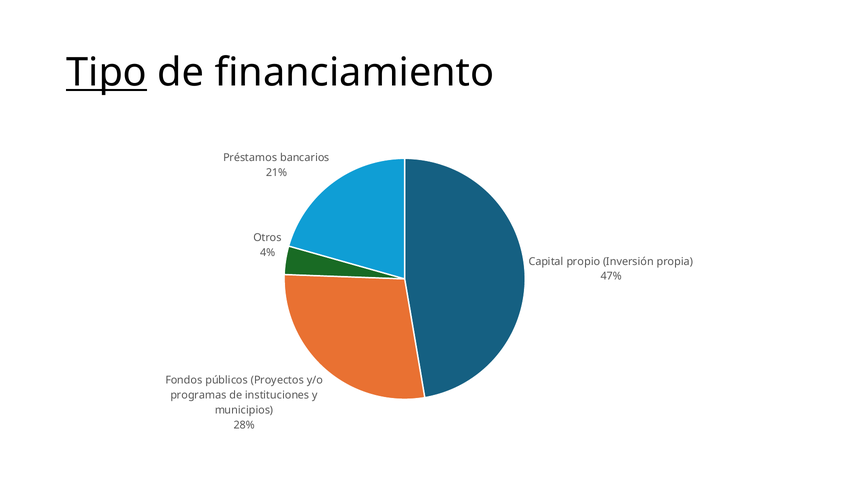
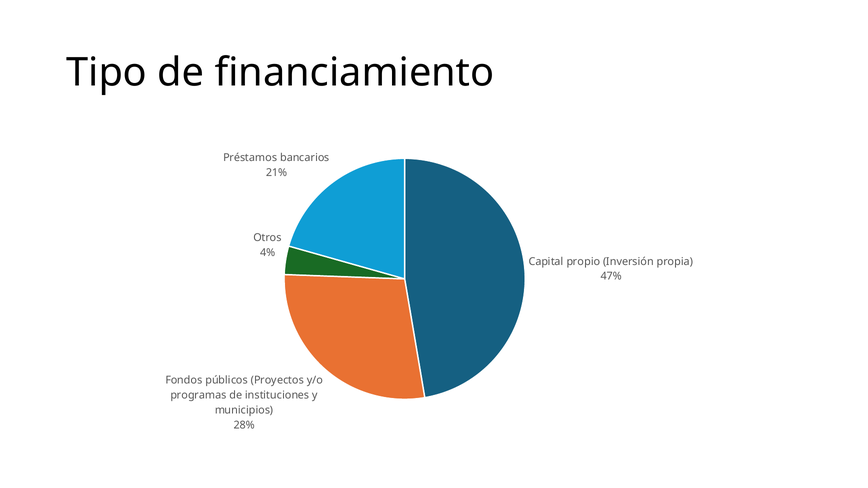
Tipo underline: present -> none
